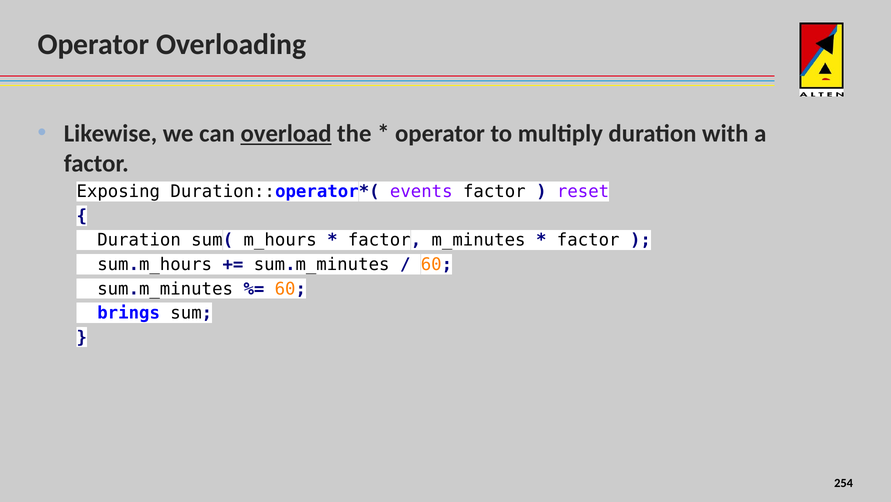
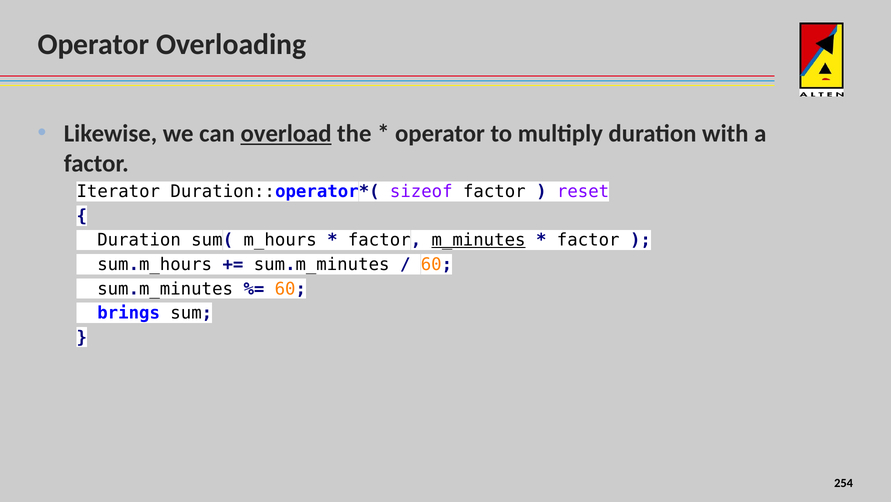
Exposing: Exposing -> Iterator
events: events -> sizeof
m_minutes underline: none -> present
